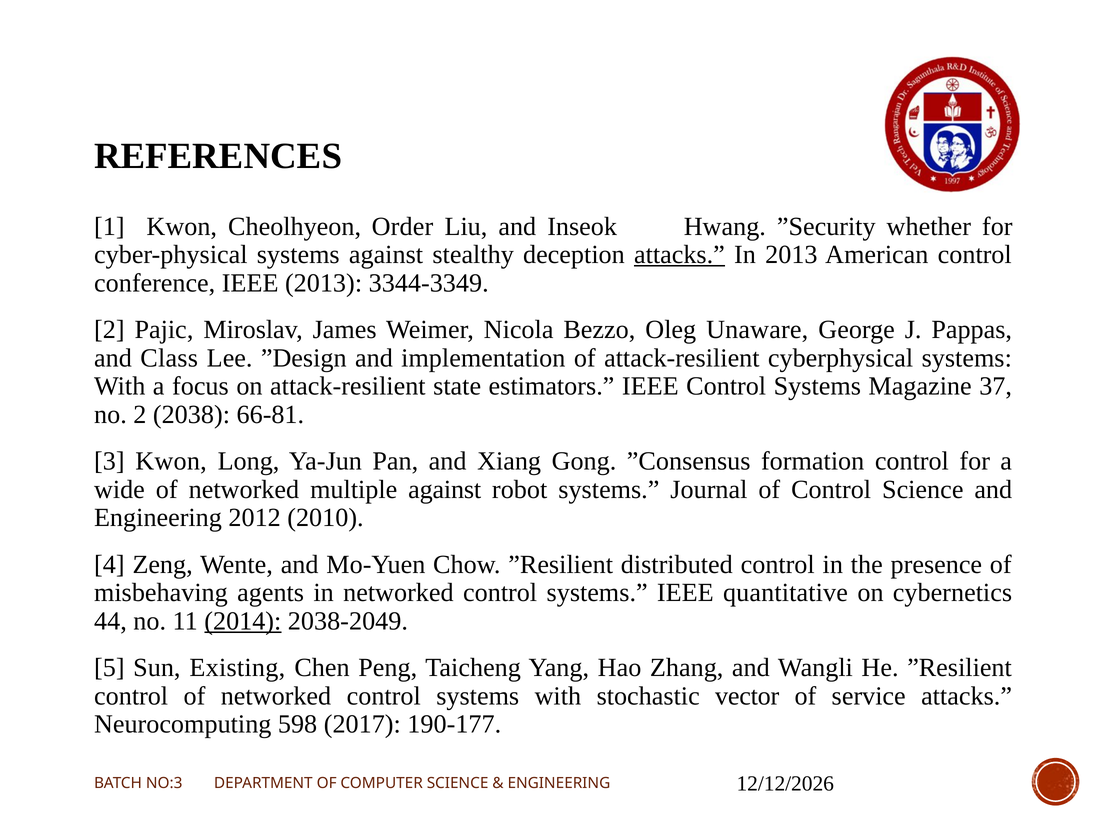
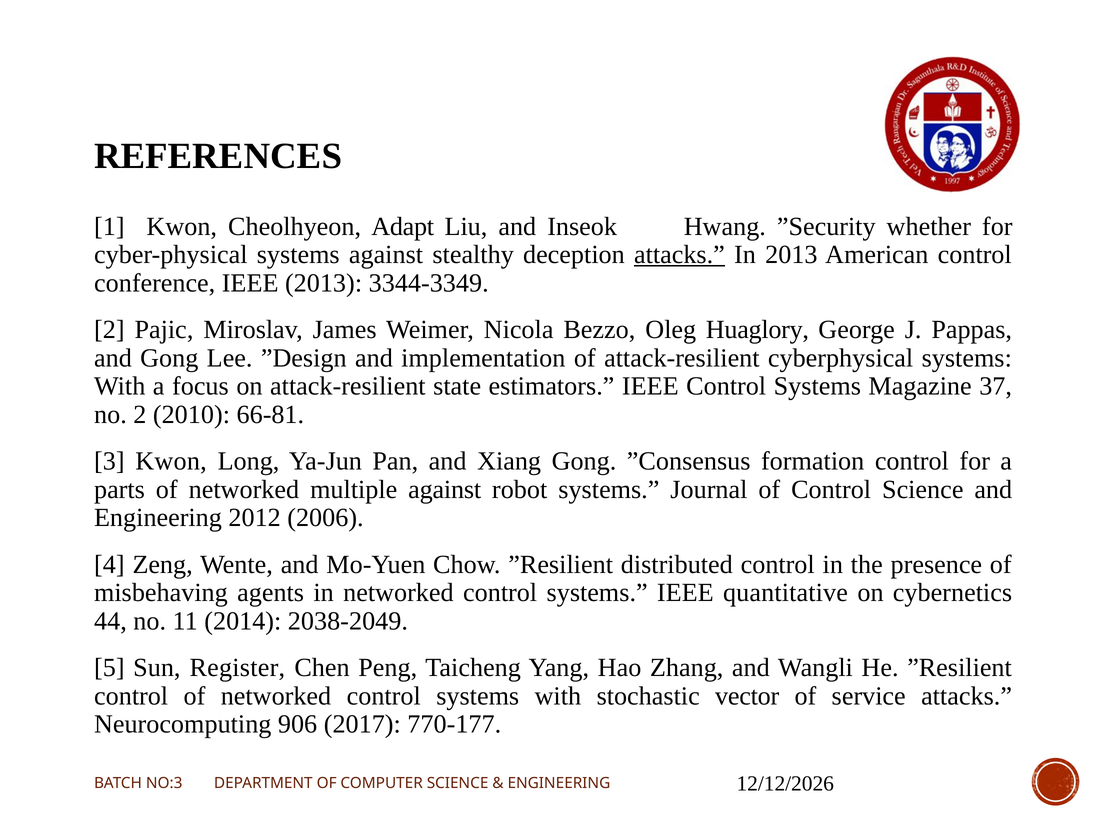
Order: Order -> Adapt
Unaware: Unaware -> Huaglory
and Class: Class -> Gong
2038: 2038 -> 2010
wide: wide -> parts
2010: 2010 -> 2006
2014 underline: present -> none
Existing: Existing -> Register
598: 598 -> 906
190-177: 190-177 -> 770-177
